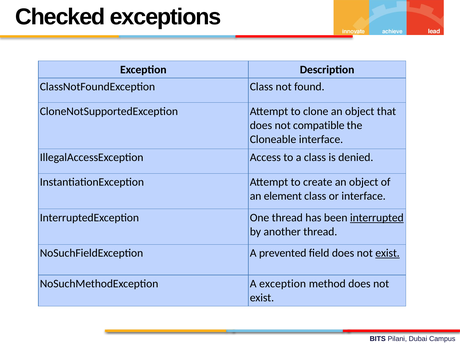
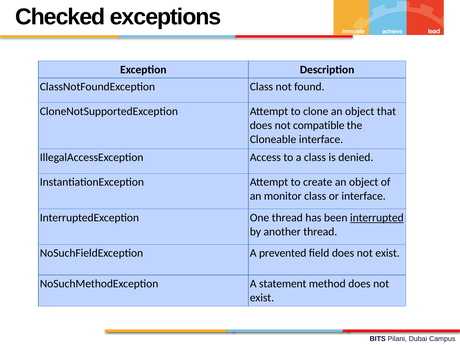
element: element -> monitor
exist at (388, 253) underline: present -> none
A exception: exception -> statement
